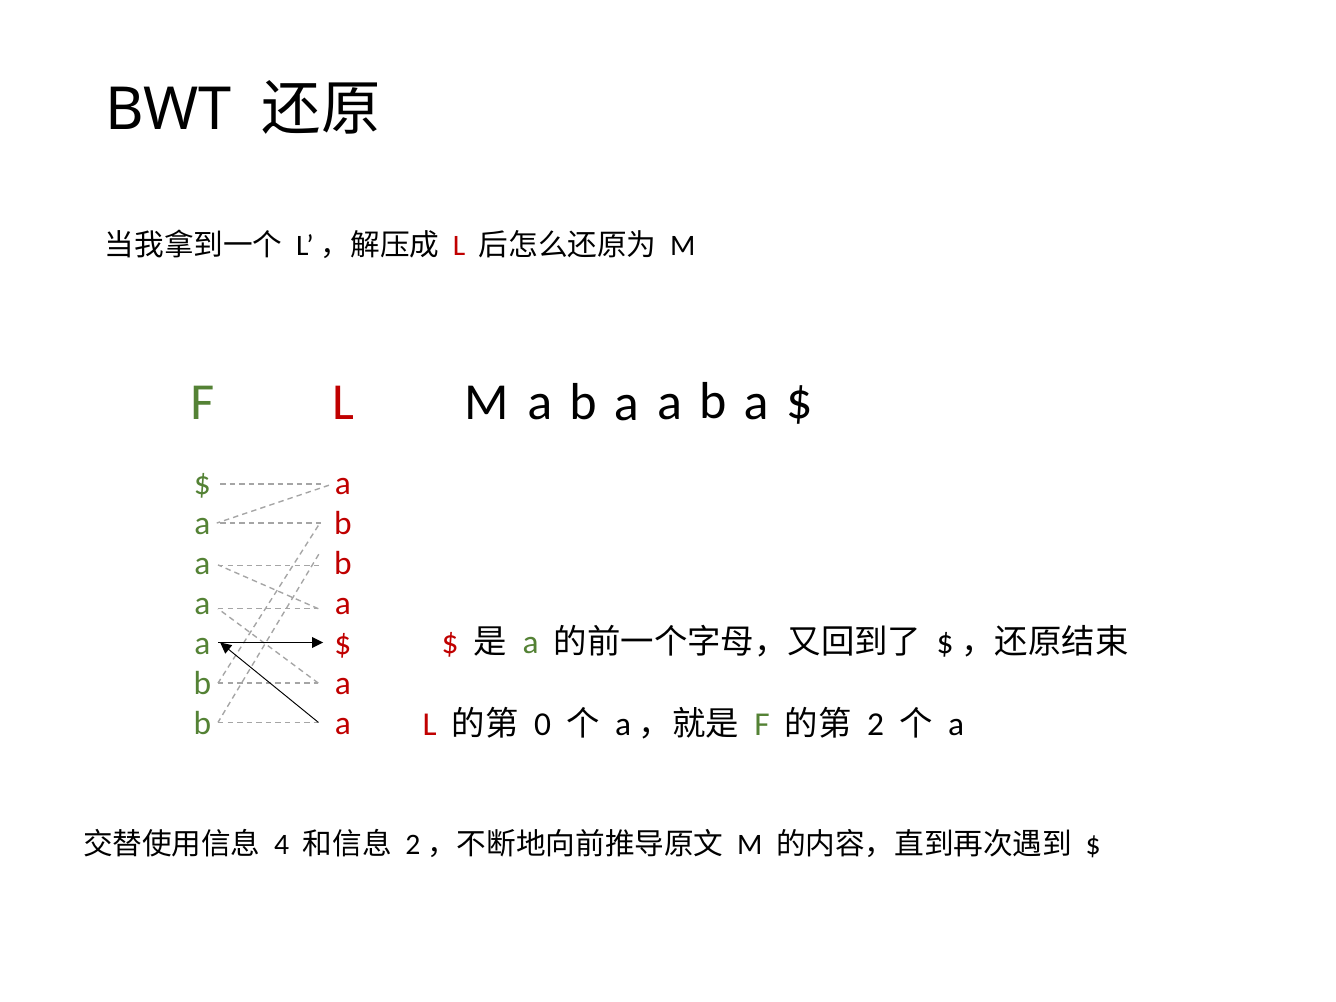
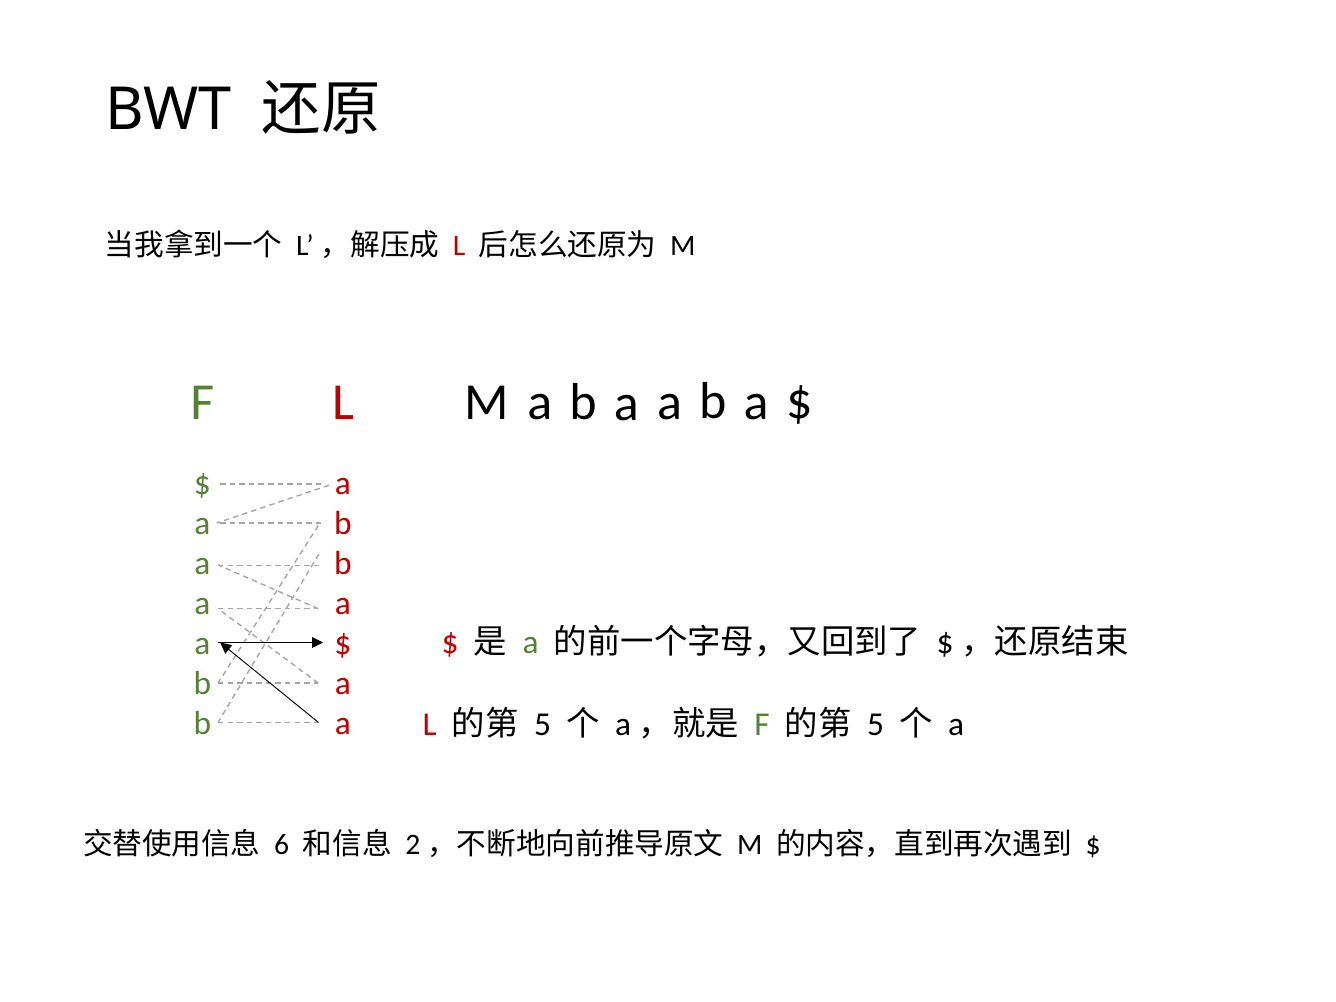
0 at (543, 724): 0 -> 5
2 at (876, 724): 2 -> 5
4: 4 -> 6
